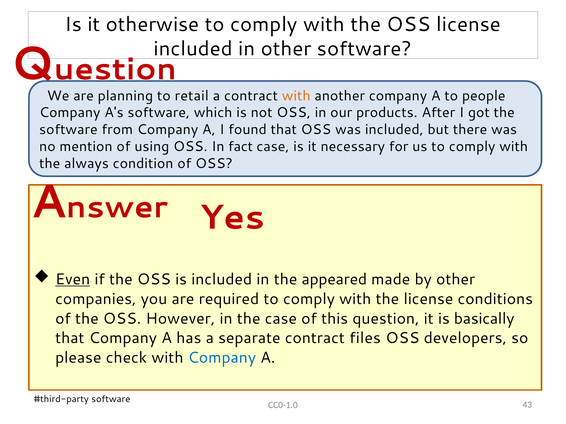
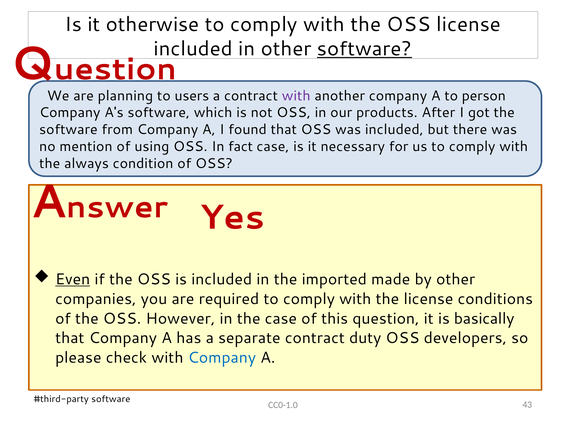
software at (364, 49) underline: none -> present
retail: retail -> users
with at (296, 96) colour: orange -> purple
people: people -> person
appeared: appeared -> imported
files: files -> duty
